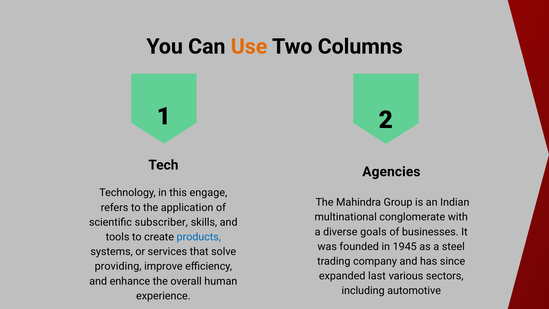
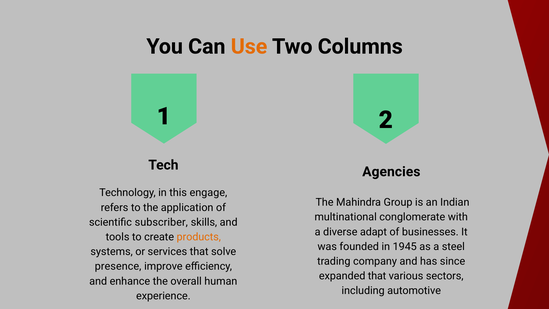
goals: goals -> adapt
products colour: blue -> orange
providing: providing -> presence
expanded last: last -> that
